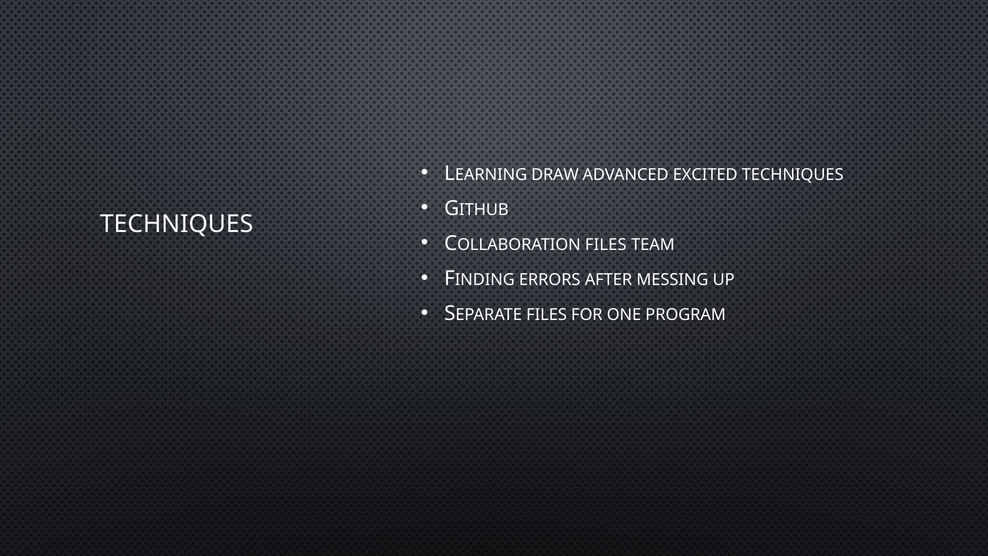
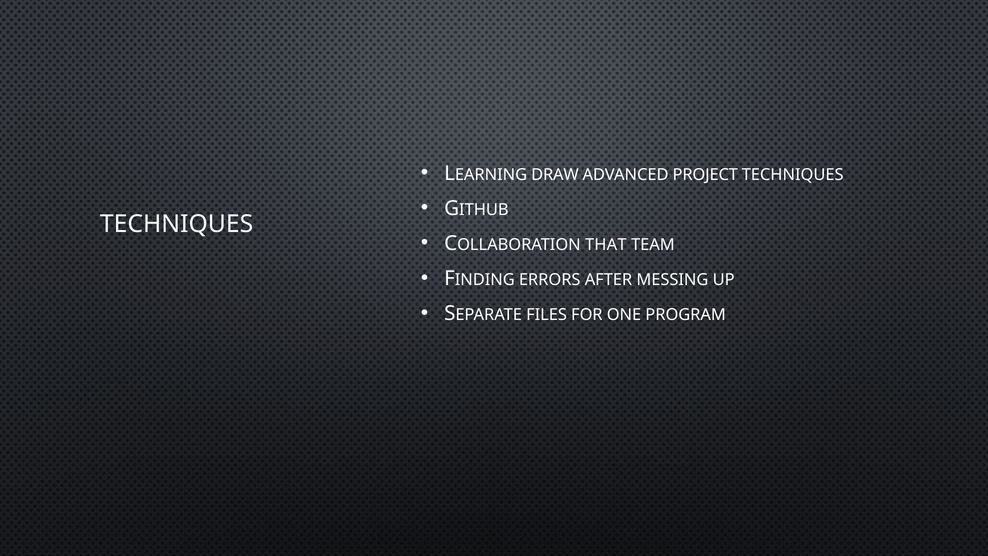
EXCITED: EXCITED -> PROJECT
FILES at (606, 245): FILES -> THAT
